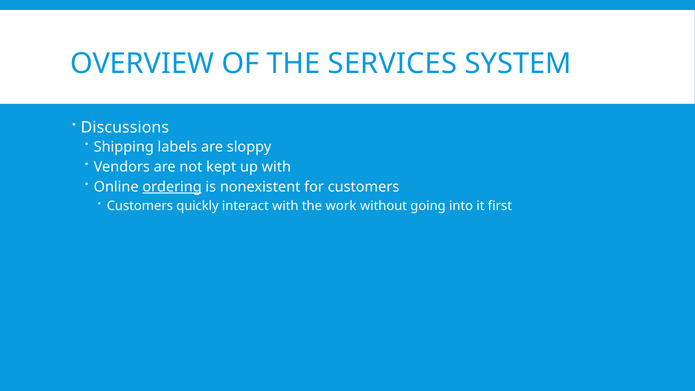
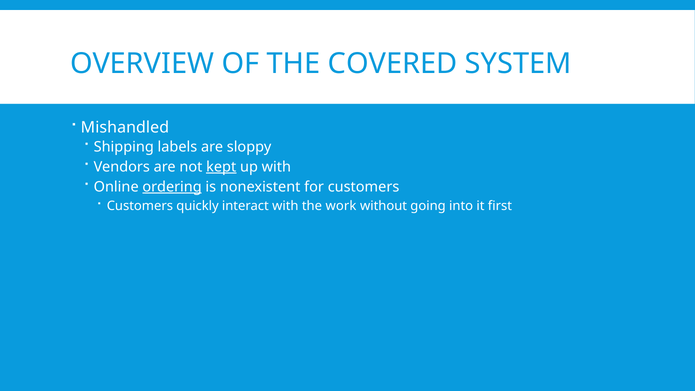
SERVICES: SERVICES -> COVERED
Discussions: Discussions -> Mishandled
kept underline: none -> present
